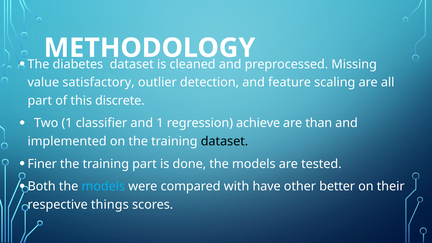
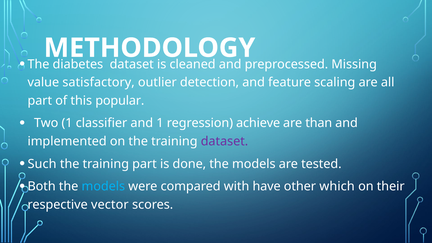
discrete: discrete -> popular
dataset at (224, 141) colour: black -> purple
Finer: Finer -> Such
better: better -> which
things: things -> vector
